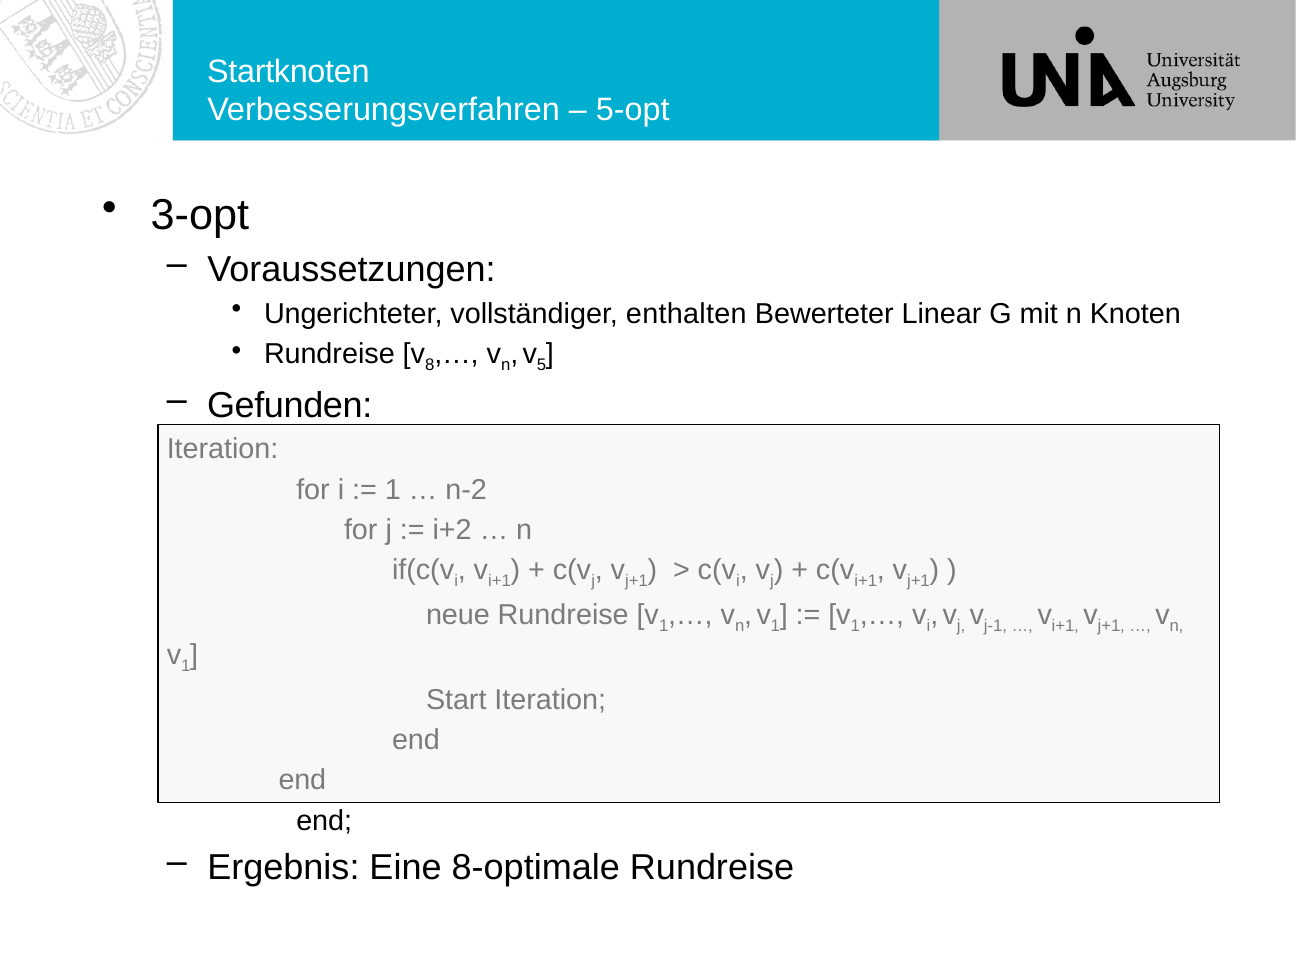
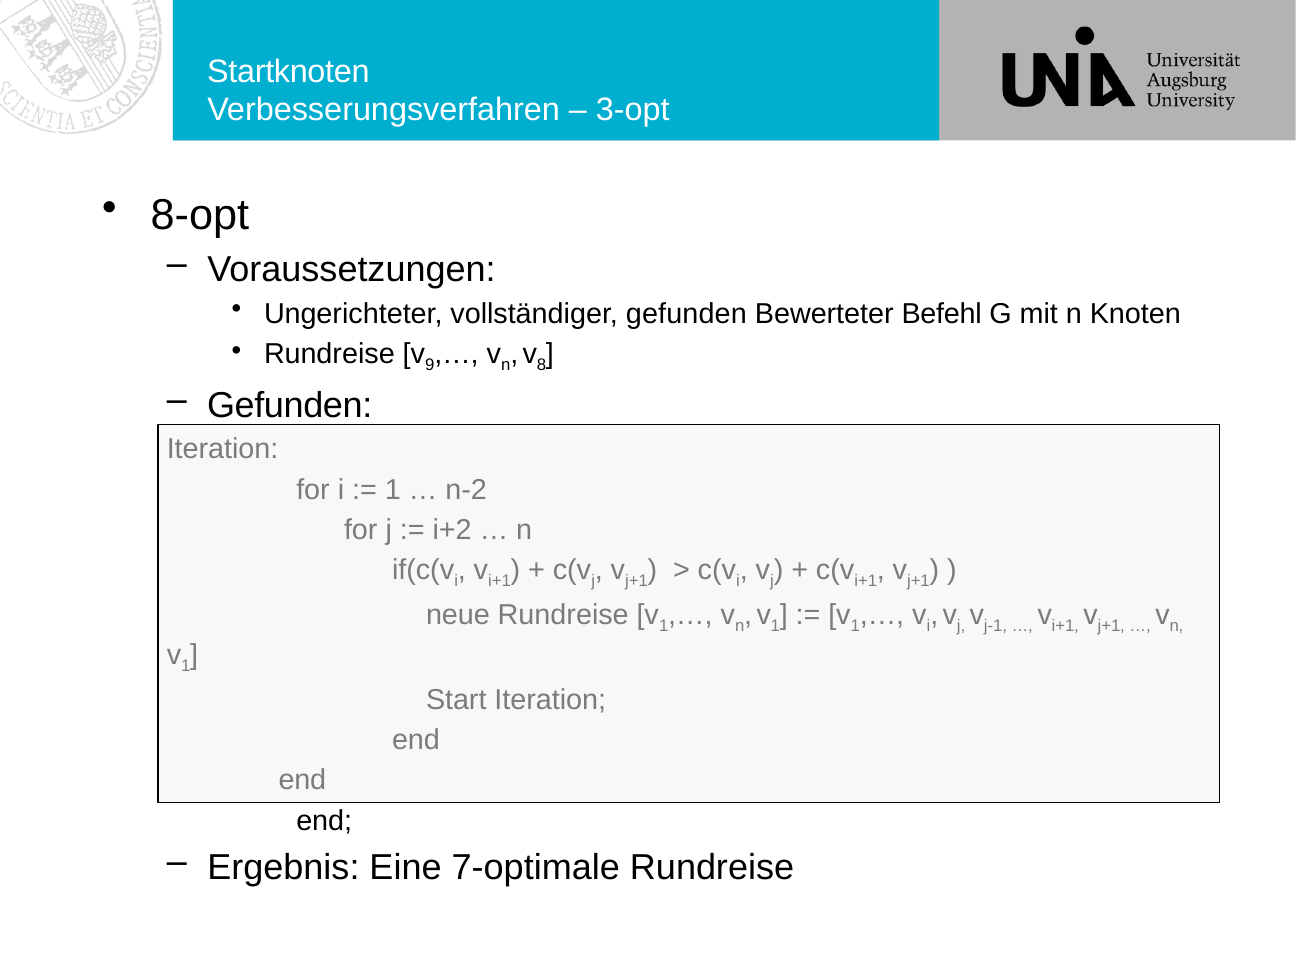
5-opt: 5-opt -> 3-opt
3-opt: 3-opt -> 8-opt
vollständiger enthalten: enthalten -> gefunden
Linear: Linear -> Befehl
8: 8 -> 9
5: 5 -> 8
8-optimale: 8-optimale -> 7-optimale
